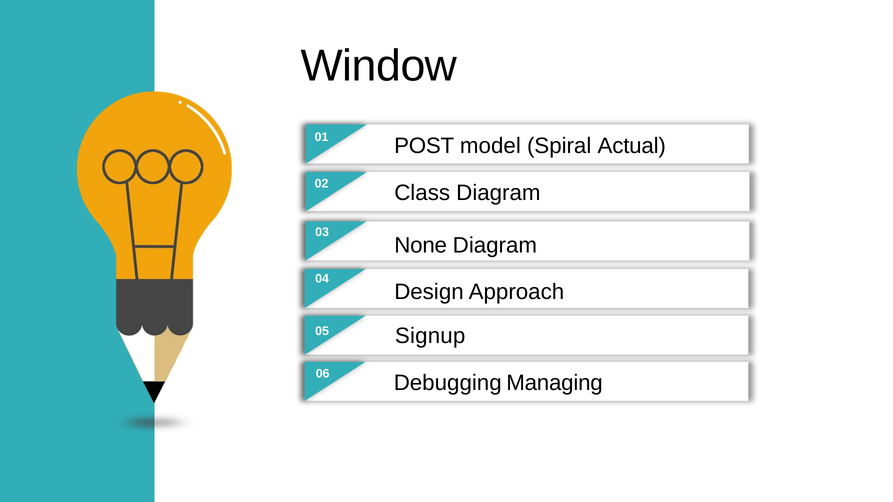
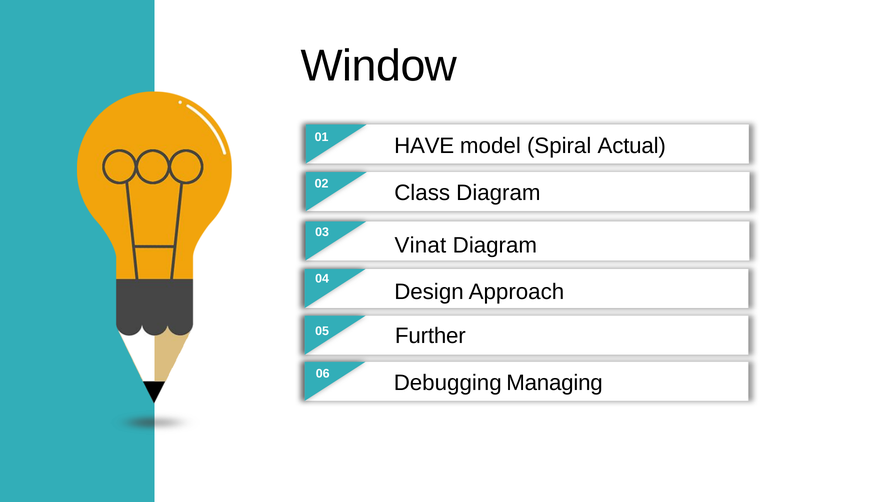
POST: POST -> HAVE
None: None -> Vinat
Signup: Signup -> Further
